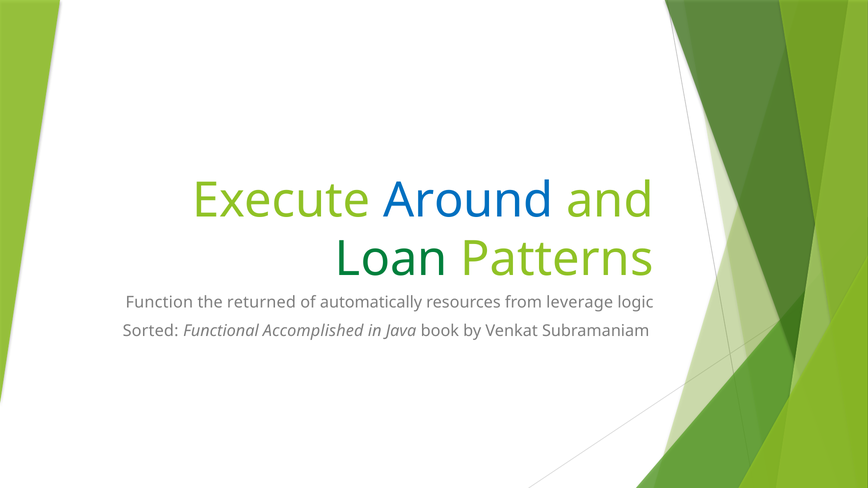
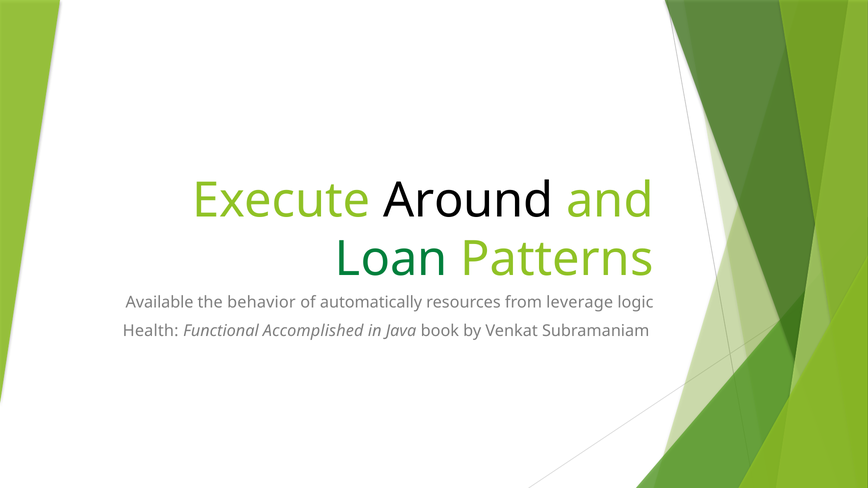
Around colour: blue -> black
Function: Function -> Available
returned: returned -> behavior
Sorted: Sorted -> Health
